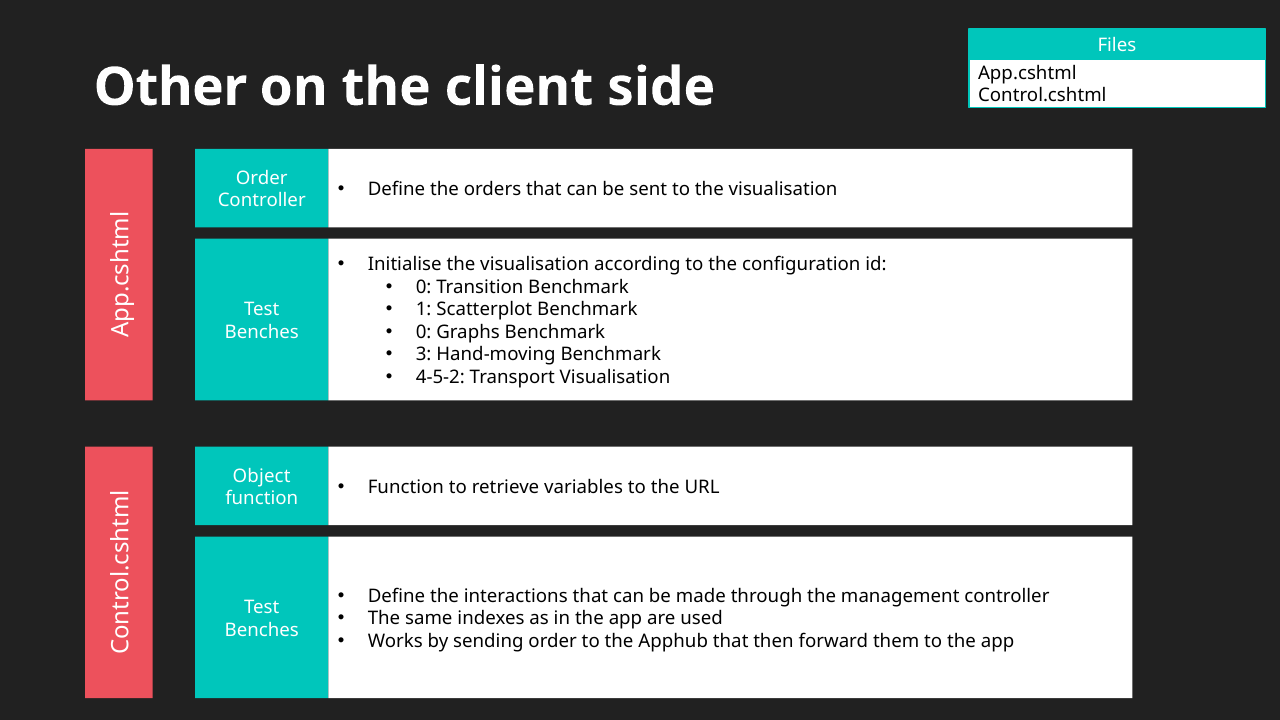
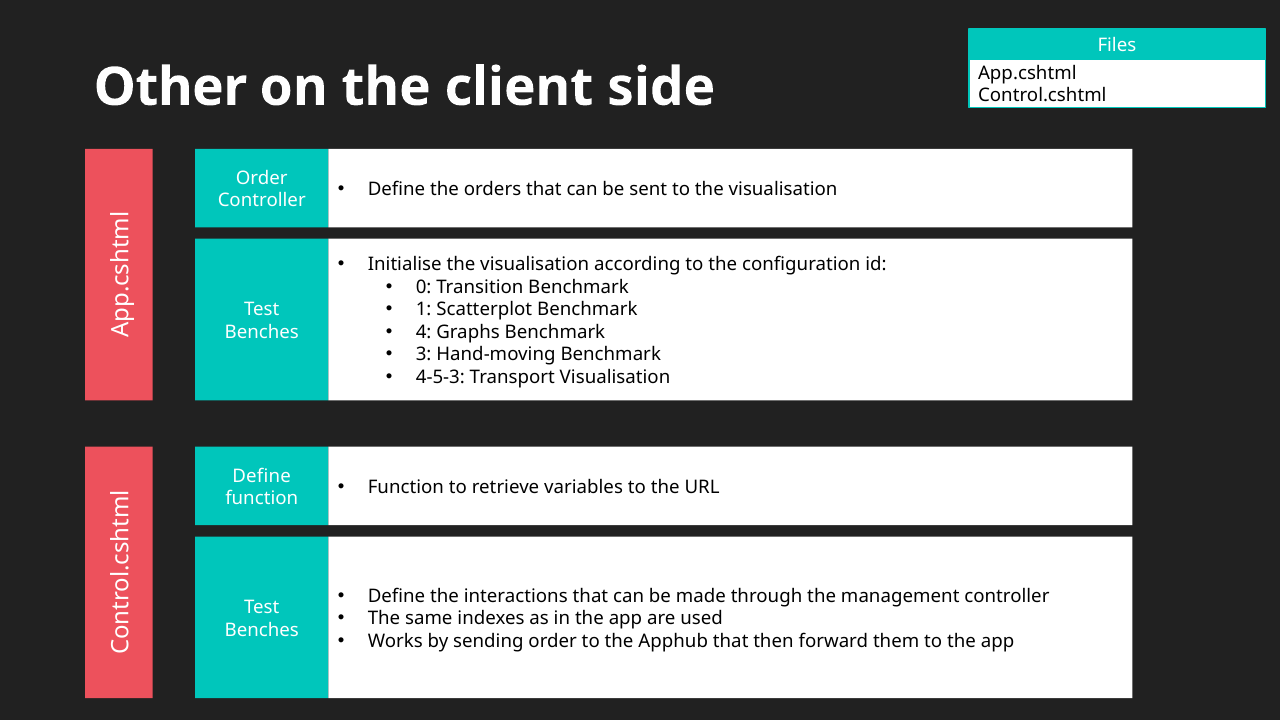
0 at (424, 332): 0 -> 4
4-5-2: 4-5-2 -> 4-5-3
Object at (262, 476): Object -> Define
